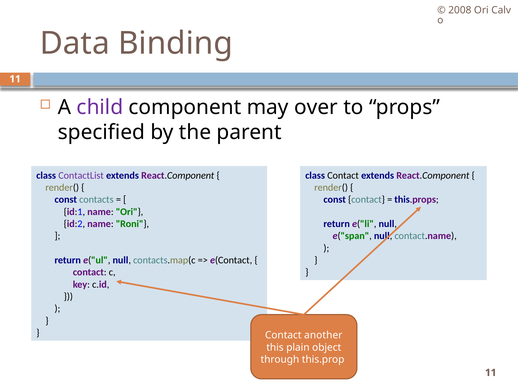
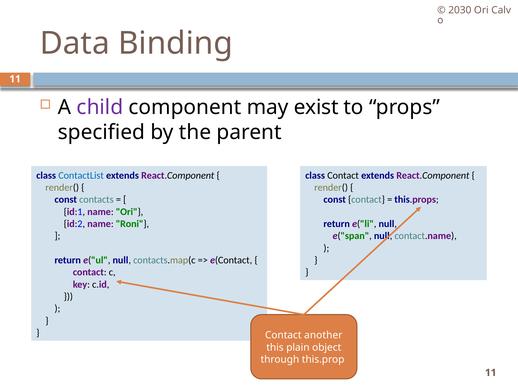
2008: 2008 -> 2030
over: over -> exist
ContactList colour: purple -> blue
